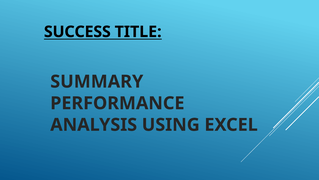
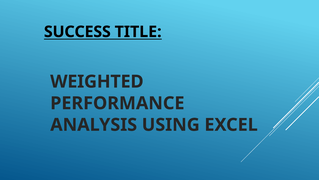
SUMMARY: SUMMARY -> WEIGHTED
